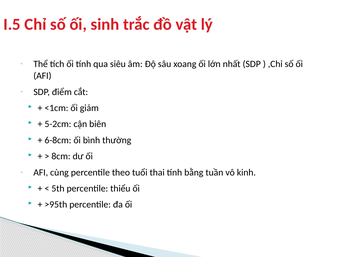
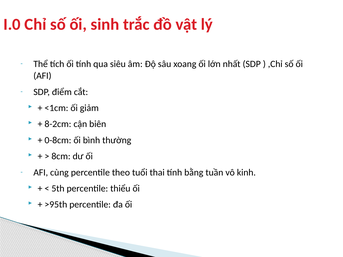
I.5: I.5 -> I.0
5-2cm: 5-2cm -> 8-2cm
6-8cm: 6-8cm -> 0-8cm
